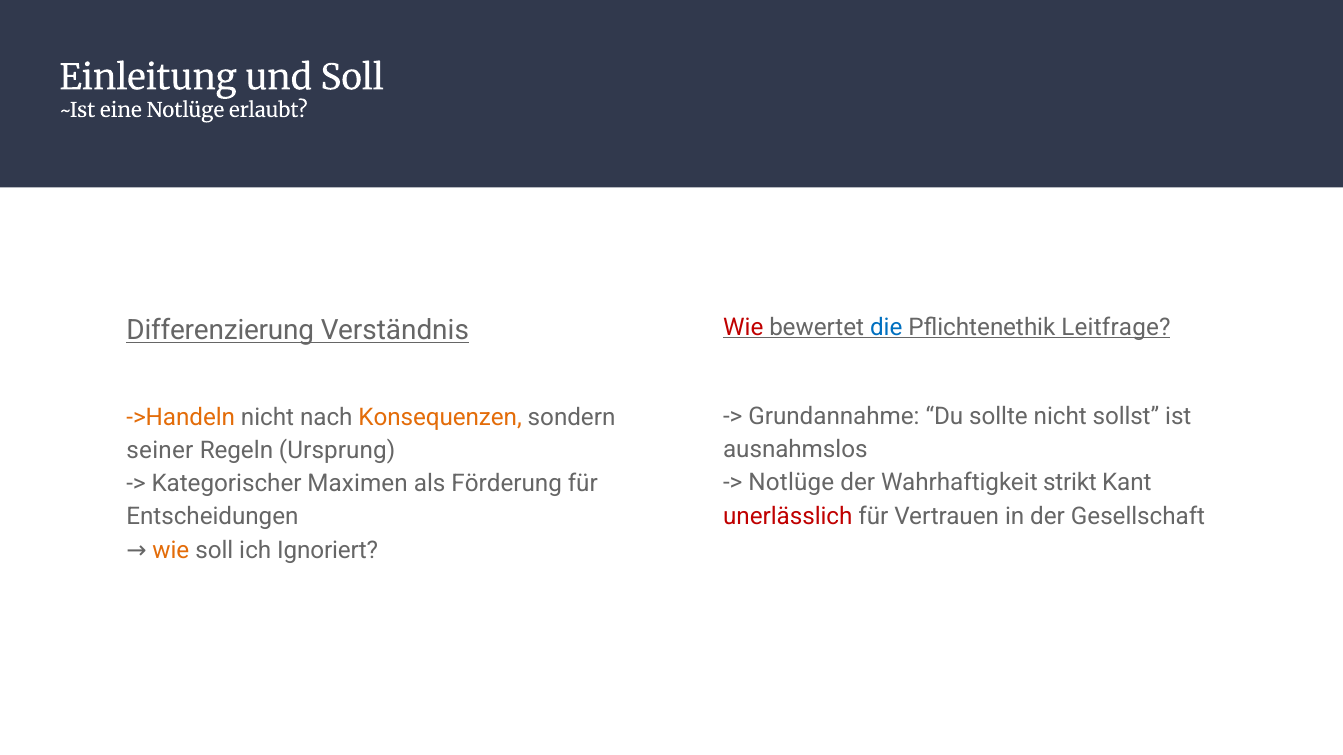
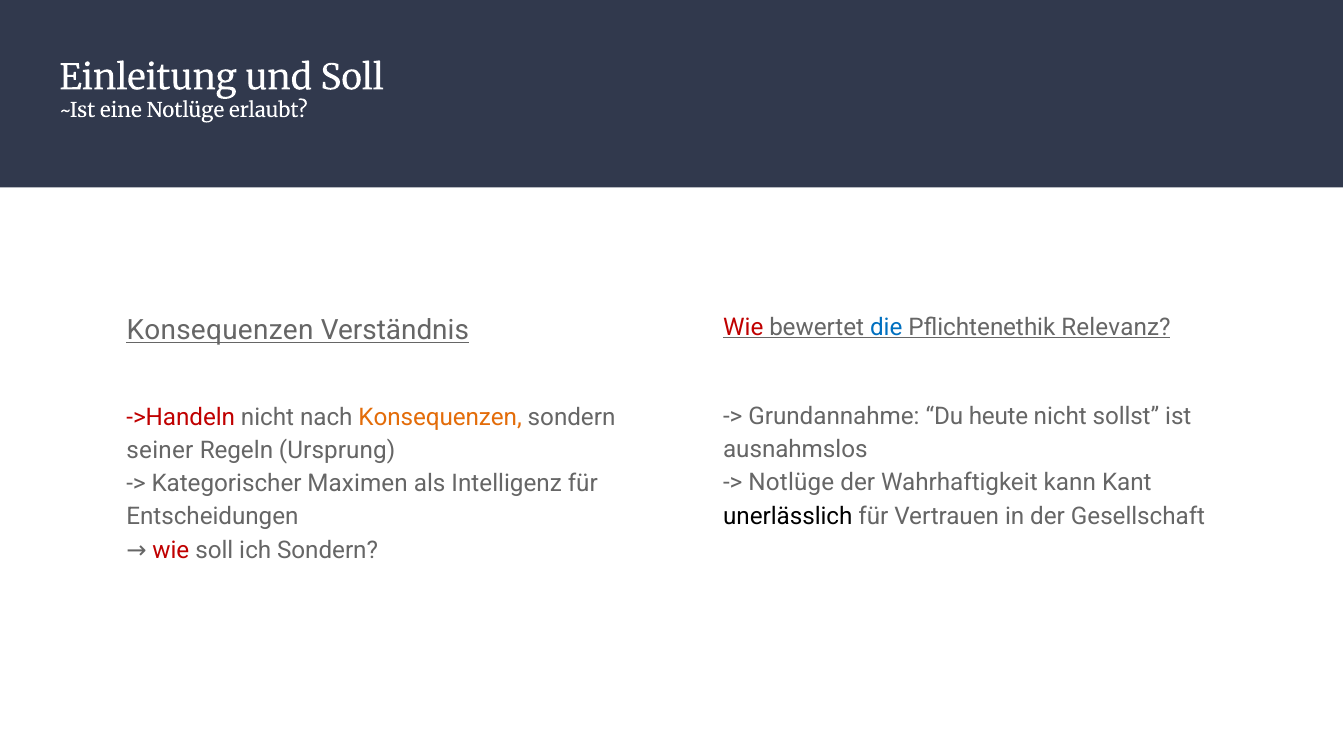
Leitfrage: Leitfrage -> Relevanz
Differenzierung at (220, 331): Differenzierung -> Konsequenzen
sollte: sollte -> heute
->Handeln colour: orange -> red
strikt: strikt -> kann
Förderung: Förderung -> Intelligenz
unerlässlich colour: red -> black
wie at (171, 551) colour: orange -> red
ich Ignoriert: Ignoriert -> Sondern
